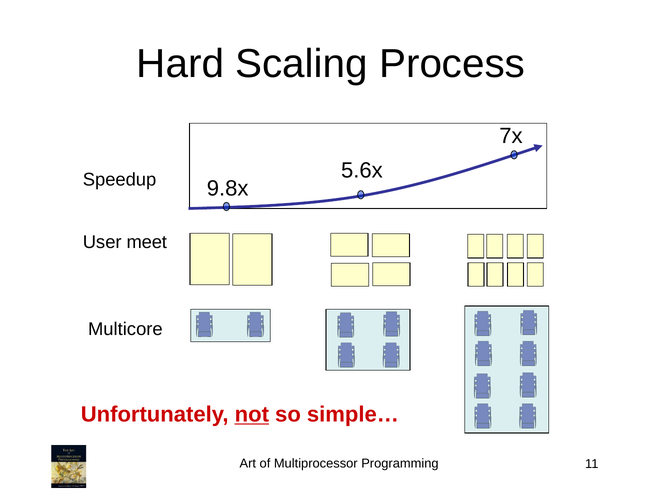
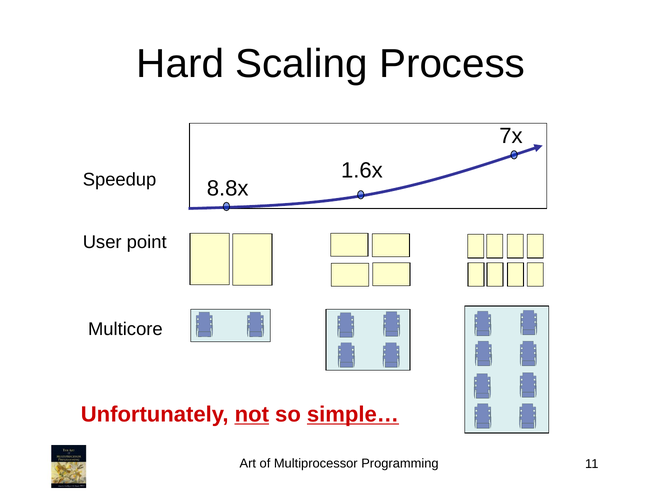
5.6x: 5.6x -> 1.6x
9.8x: 9.8x -> 8.8x
meet: meet -> point
simple… underline: none -> present
